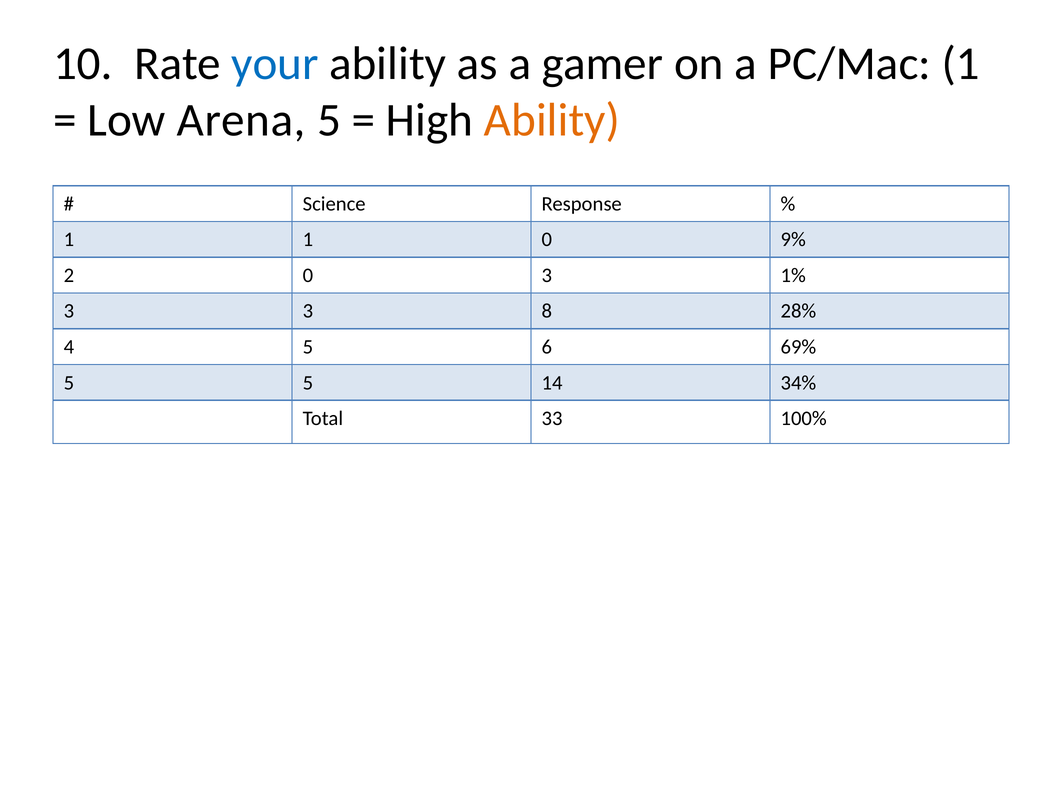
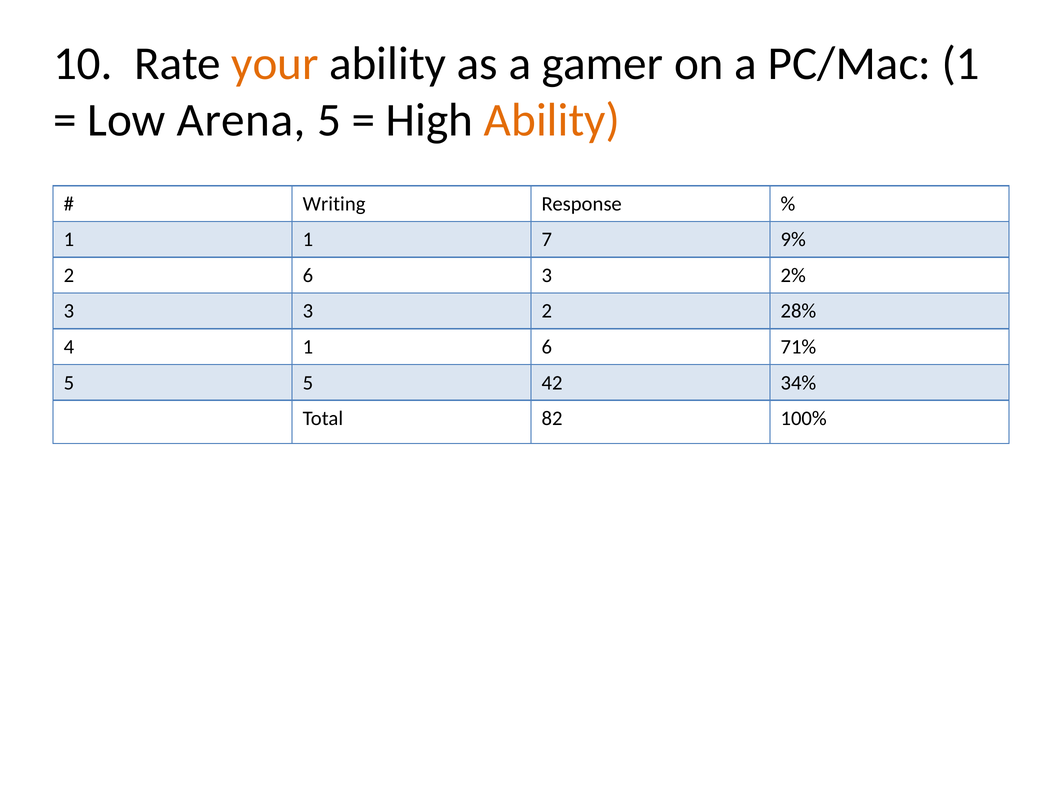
your colour: blue -> orange
Science: Science -> Writing
1 0: 0 -> 7
2 0: 0 -> 6
1%: 1% -> 2%
3 8: 8 -> 2
4 5: 5 -> 1
69%: 69% -> 71%
14: 14 -> 42
33: 33 -> 82
